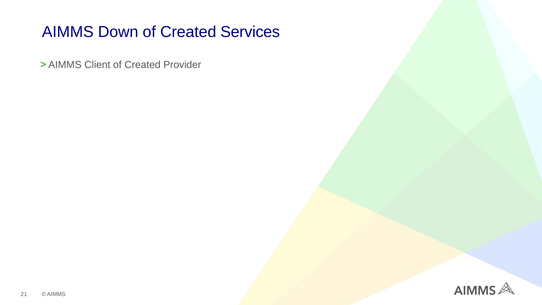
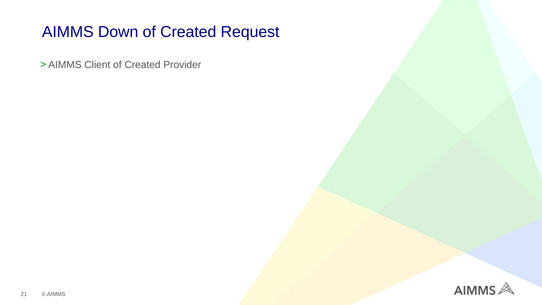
Services: Services -> Request
